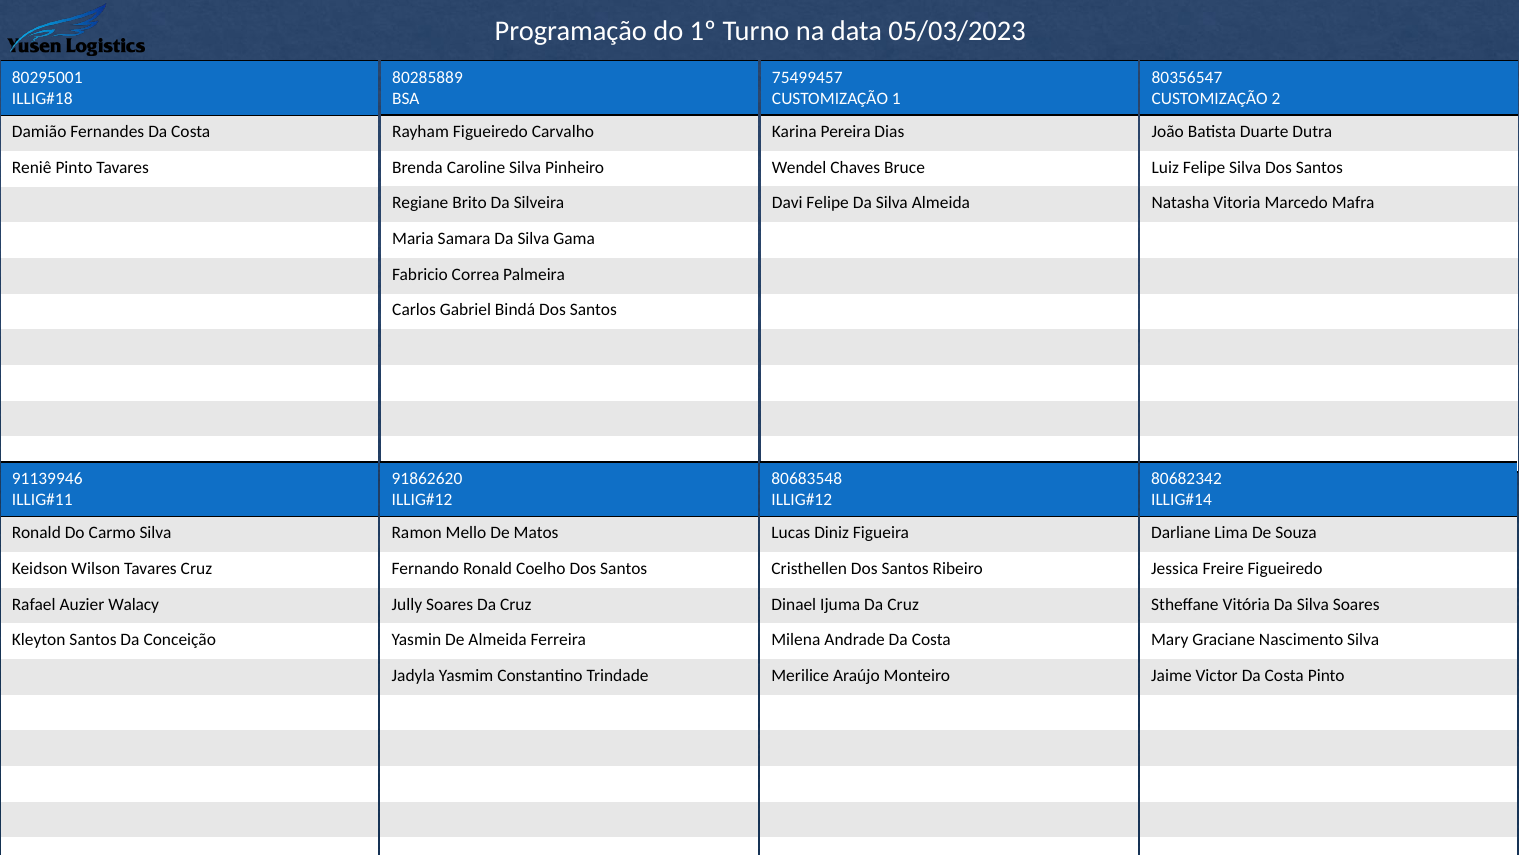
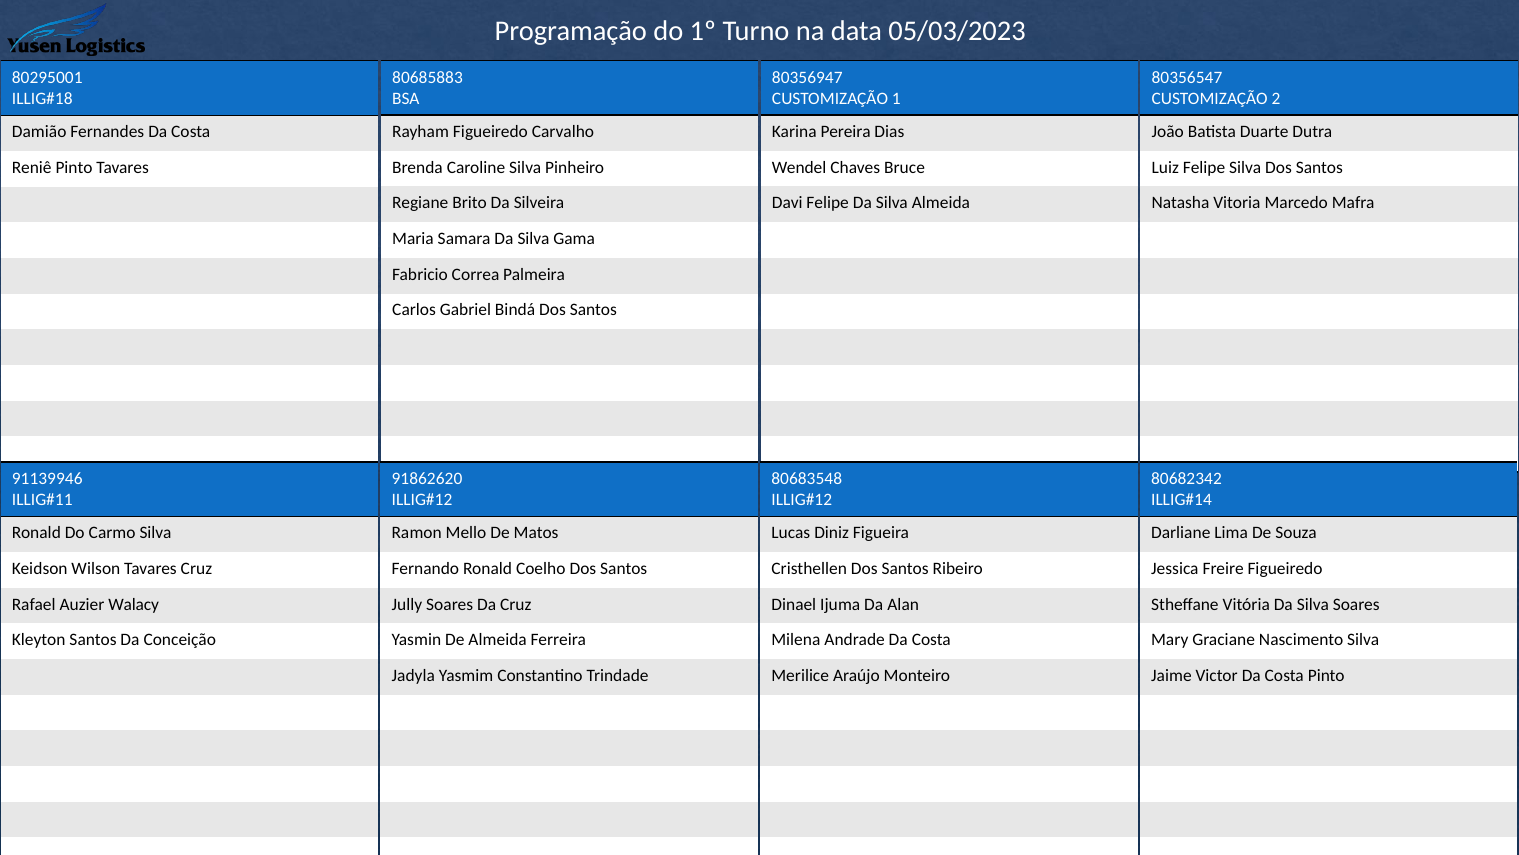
80285889: 80285889 -> 80685883
75499457: 75499457 -> 80356947
Ijuma Da Cruz: Cruz -> Alan
